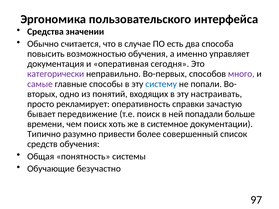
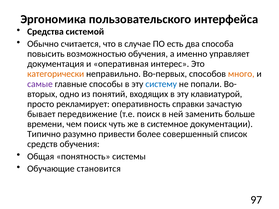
значении: значении -> системой
сегодня: сегодня -> интерес
категорически colour: purple -> orange
много colour: purple -> orange
настраивать: настраивать -> клавиатурой
попадали: попадали -> заменить
хоть: хоть -> чуть
безучастно: безучастно -> становится
